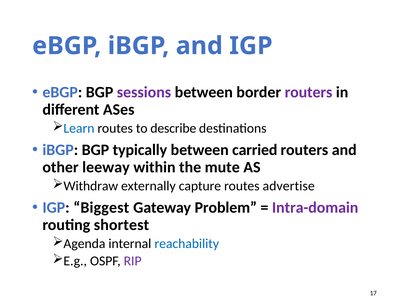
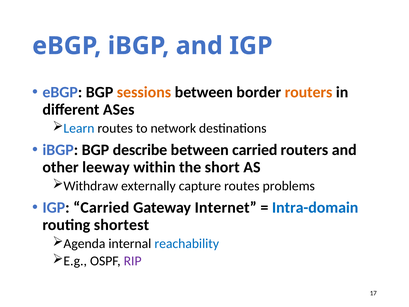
sessions colour: purple -> orange
routers at (309, 92) colour: purple -> orange
describe: describe -> network
typically: typically -> describe
mute: mute -> short
advertise: advertise -> problems
IGP Biggest: Biggest -> Carried
Problem: Problem -> Internet
Intra-domain colour: purple -> blue
